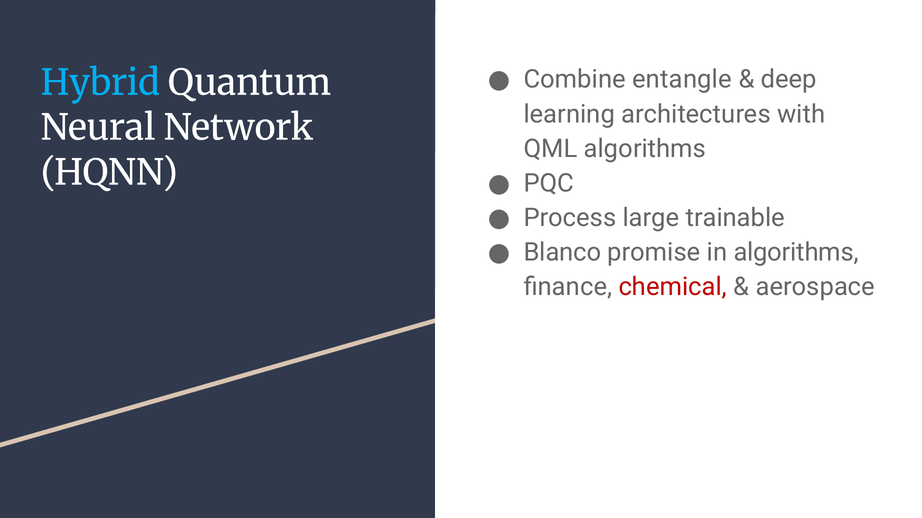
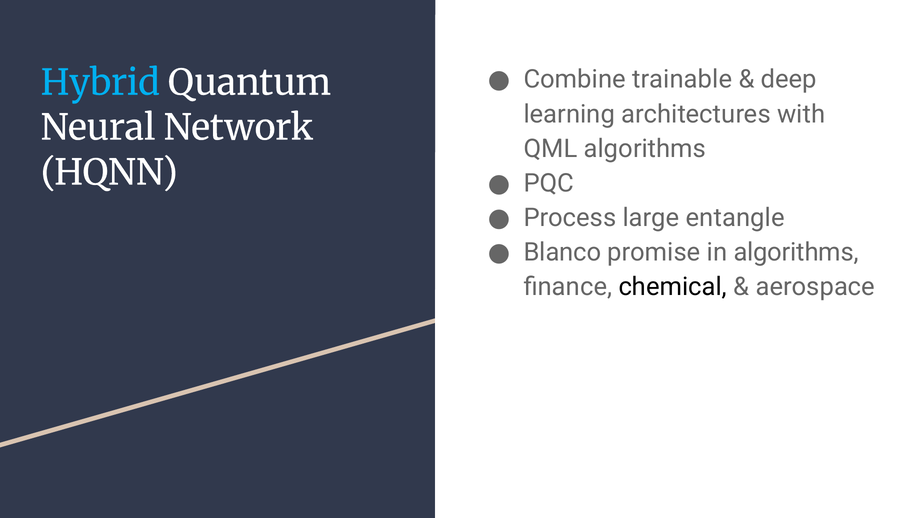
entangle: entangle -> trainable
trainable: trainable -> entangle
chemical colour: red -> black
